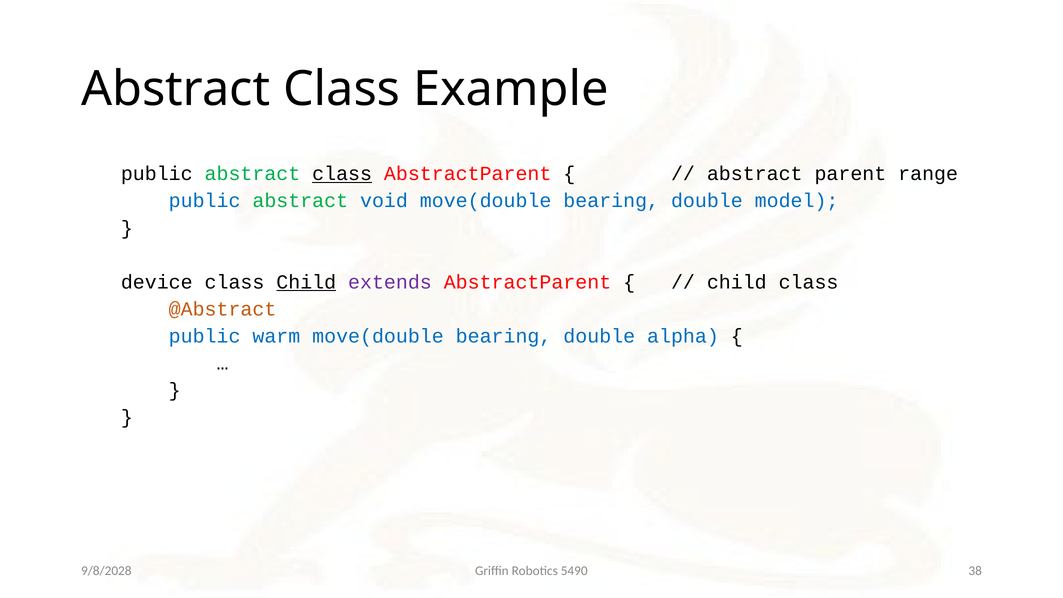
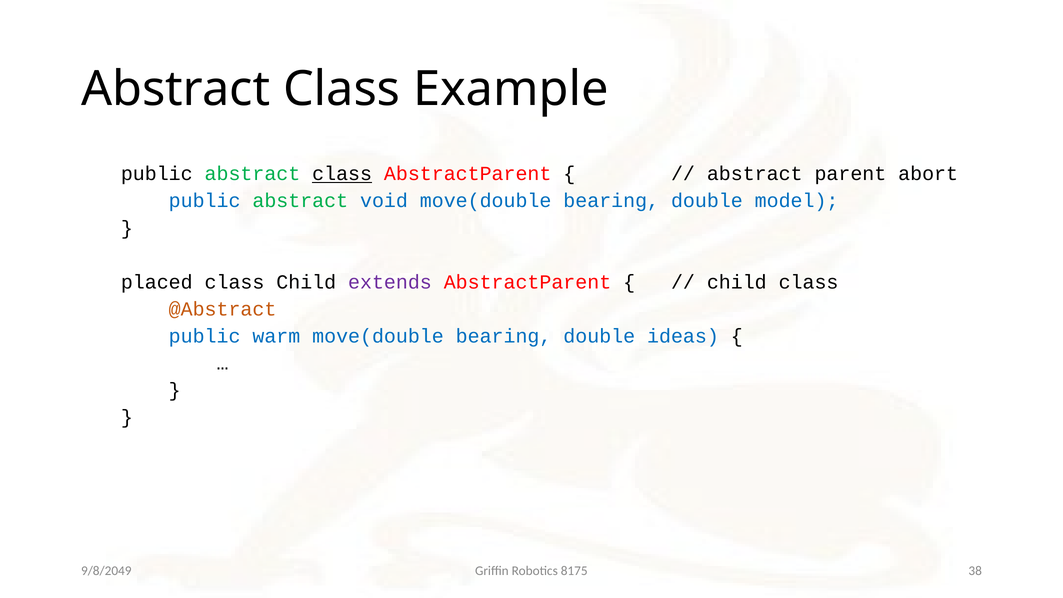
range: range -> abort
device: device -> placed
Child at (306, 282) underline: present -> none
alpha: alpha -> ideas
5490: 5490 -> 8175
9/8/2028: 9/8/2028 -> 9/8/2049
